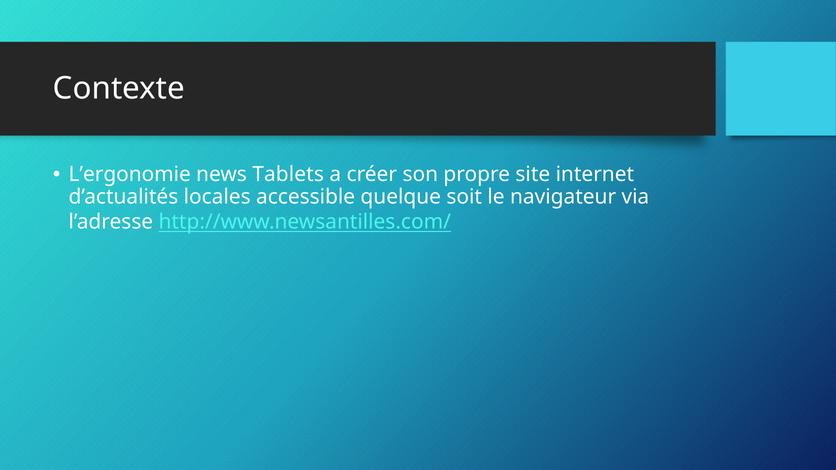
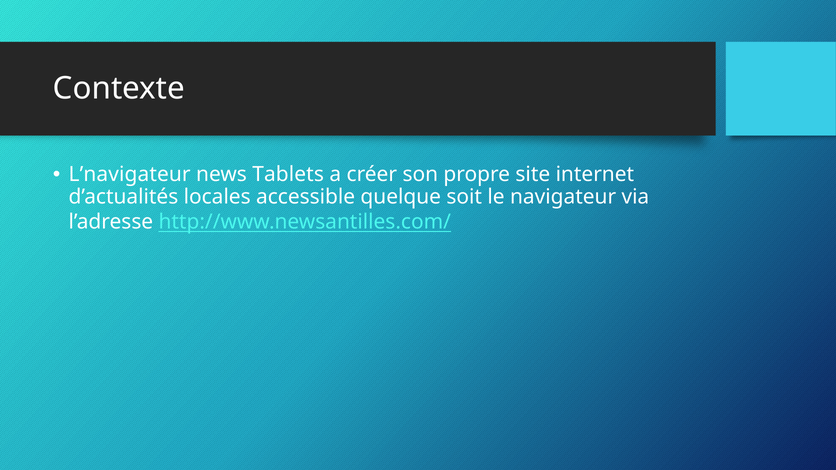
L’ergonomie: L’ergonomie -> L’navigateur
